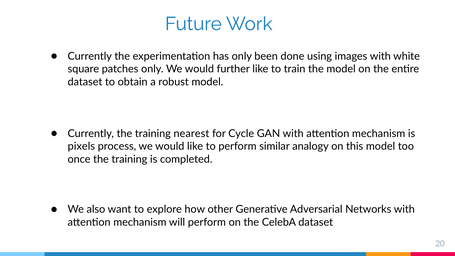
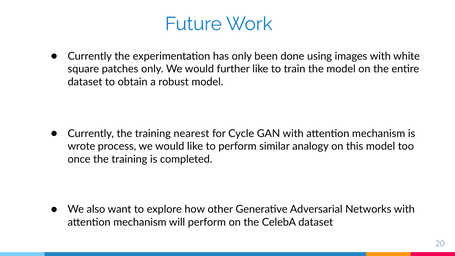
pixels: pixels -> wrote
